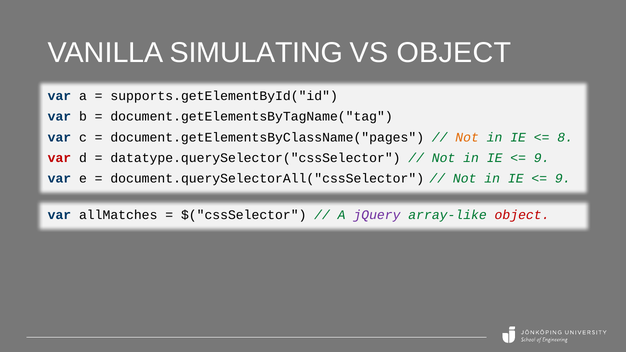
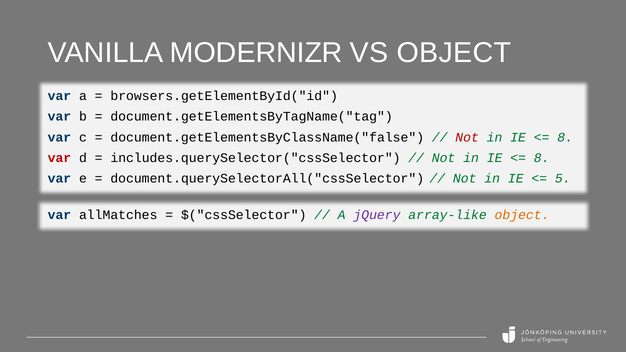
SIMULATING: SIMULATING -> MODERNIZR
supports.getElementById("id: supports.getElementById("id -> browsers.getElementById("id
document.getElementsByClassName("pages: document.getElementsByClassName("pages -> document.getElementsByClassName("false
Not at (467, 137) colour: orange -> red
datatype.querySelector("cssSelector: datatype.querySelector("cssSelector -> includes.querySelector("cssSelector
9 at (542, 158): 9 -> 8
9 at (563, 179): 9 -> 5
object at (522, 215) colour: red -> orange
